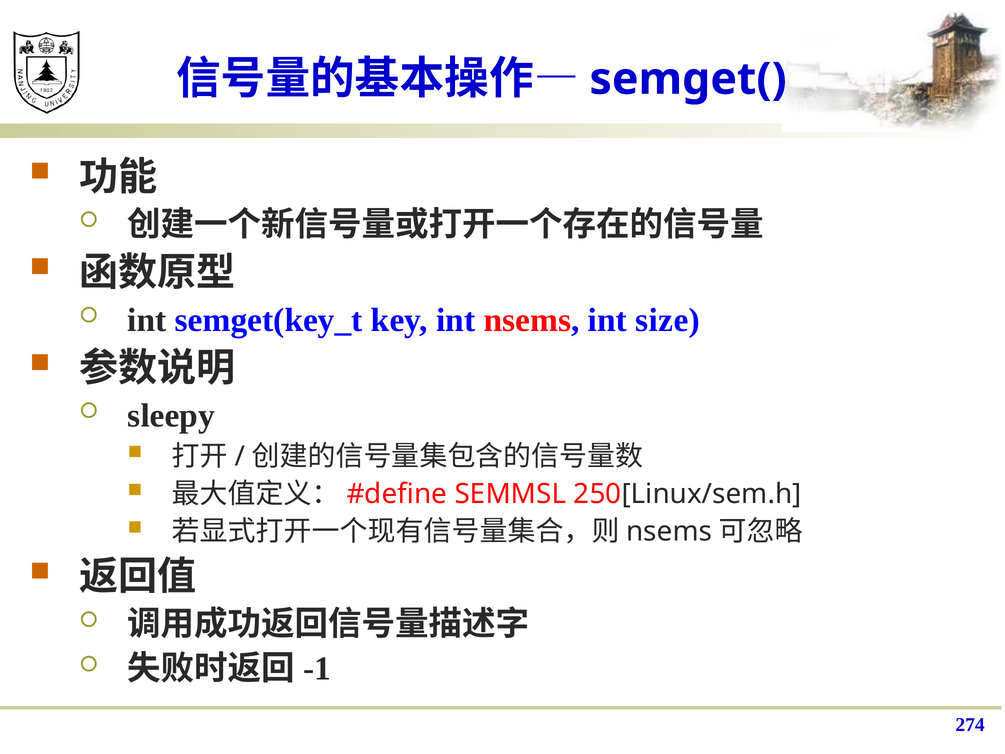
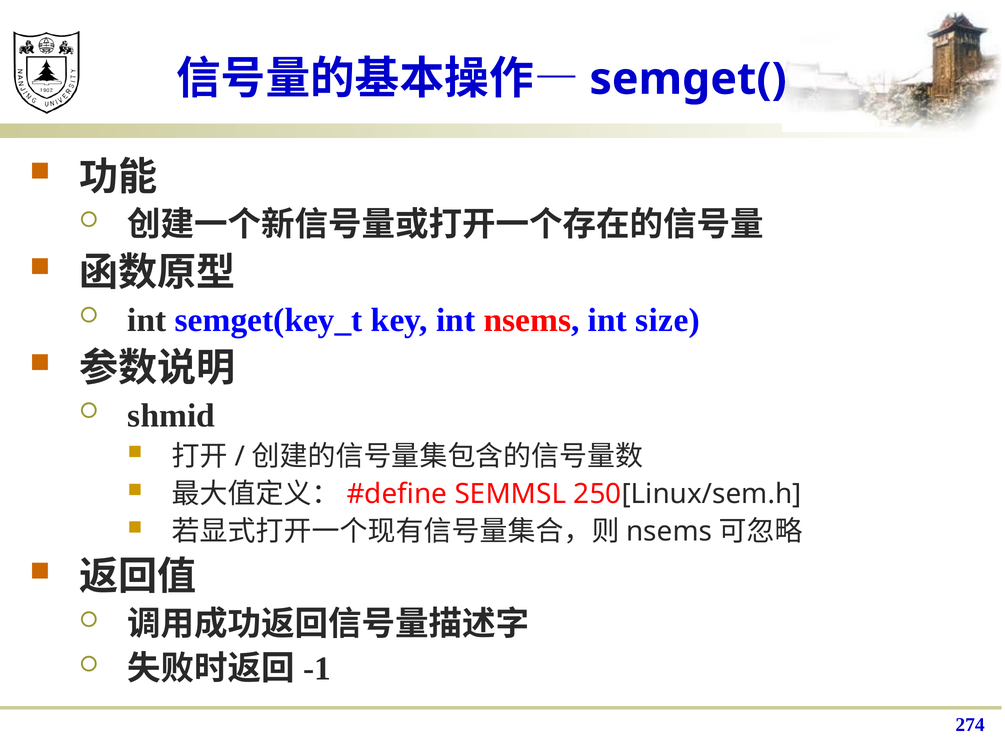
sleepy: sleepy -> shmid
